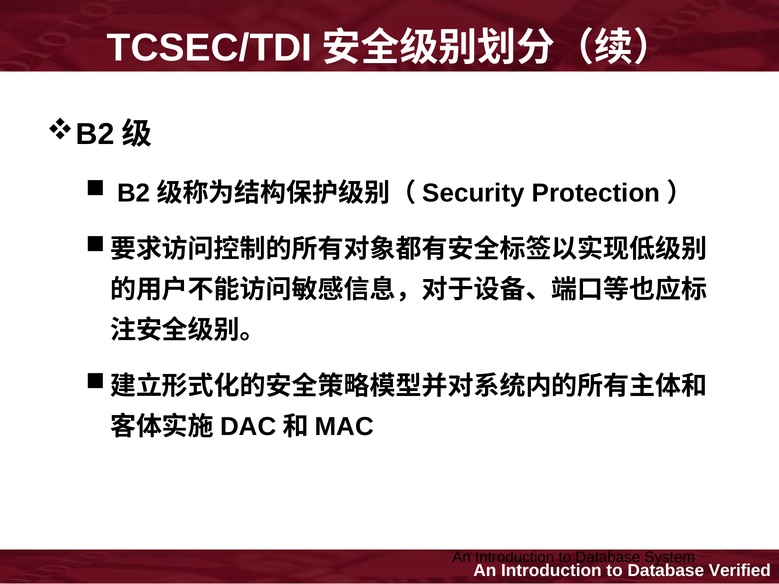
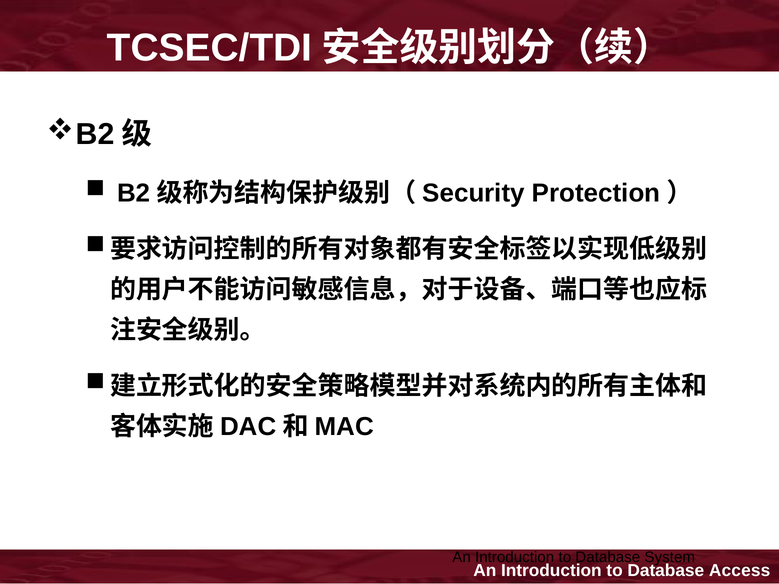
Verified: Verified -> Access
